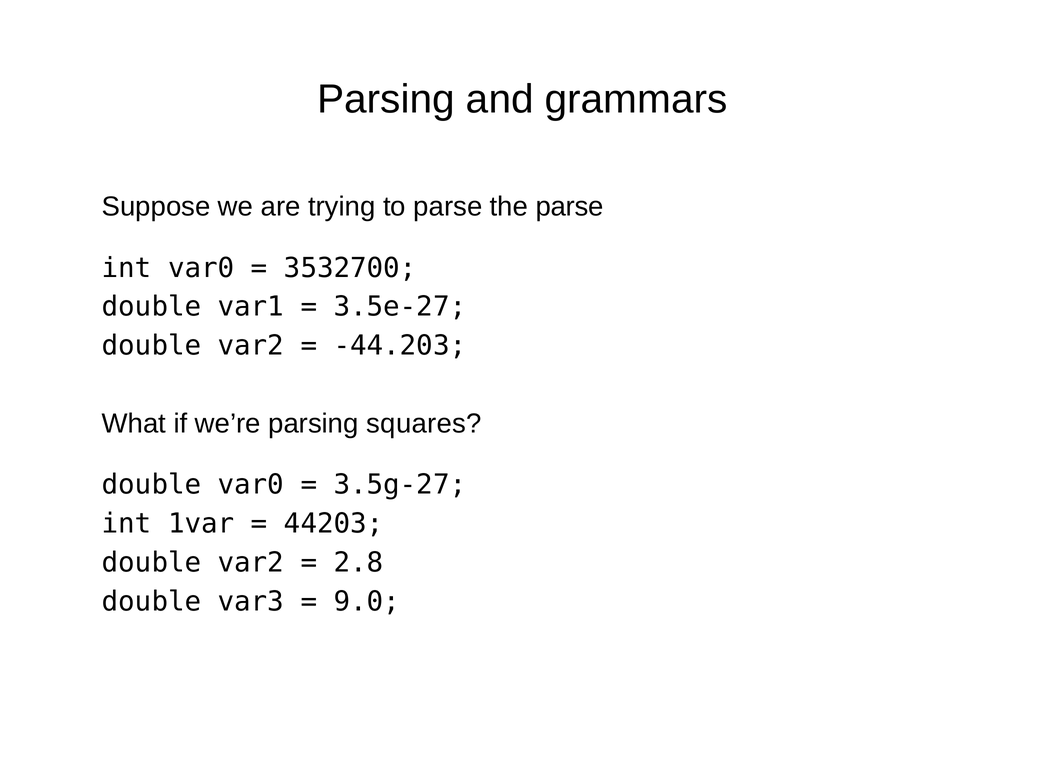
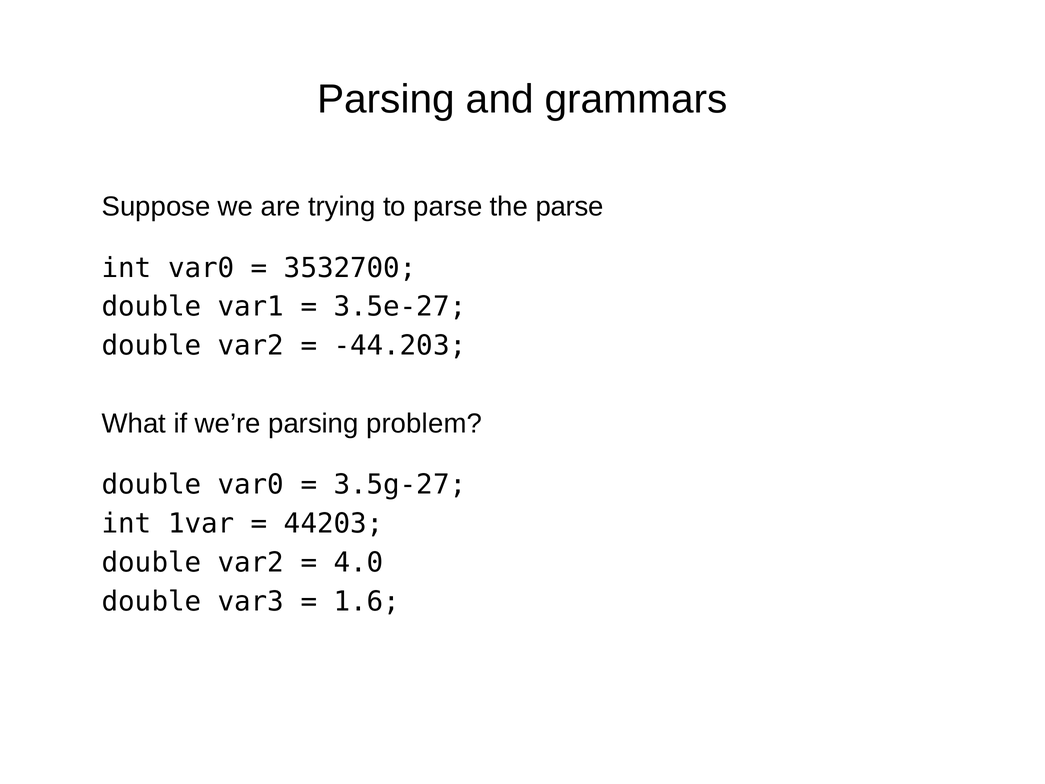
squares: squares -> problem
2.8: 2.8 -> 4.0
9.0: 9.0 -> 1.6
